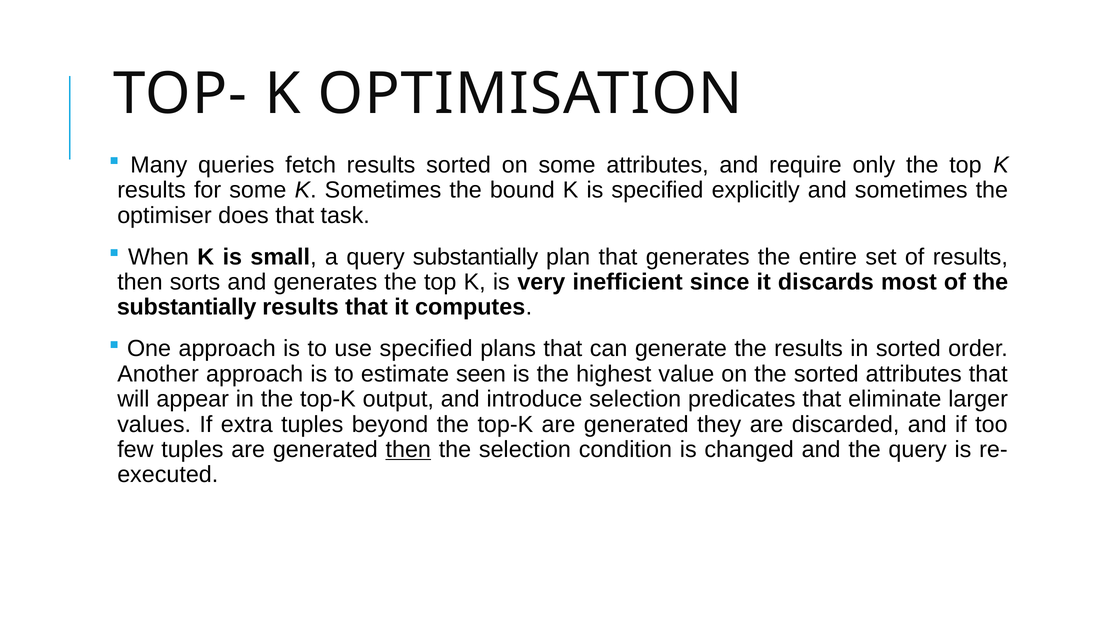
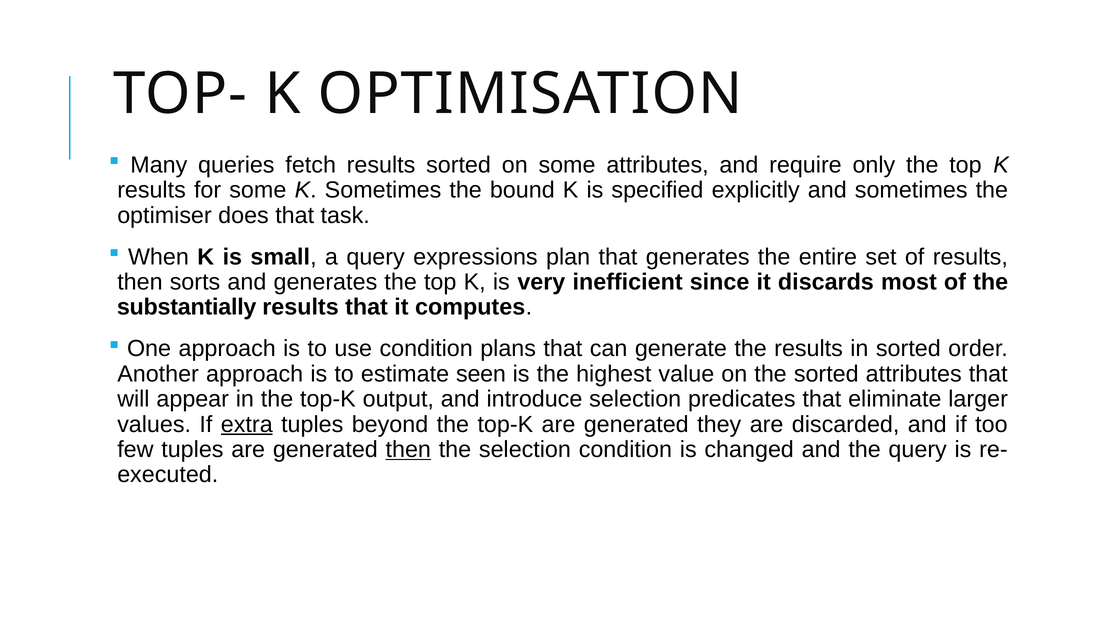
query substantially: substantially -> expressions
use specified: specified -> condition
extra underline: none -> present
